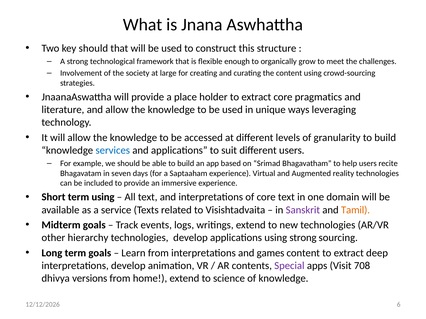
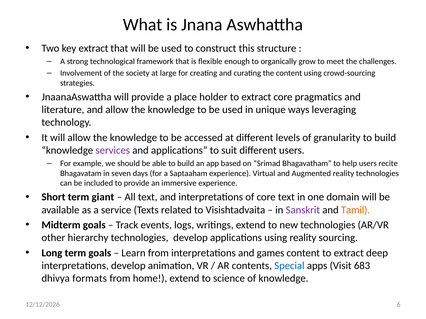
key should: should -> extract
services colour: blue -> purple
term using: using -> giant
using strong: strong -> reality
Special colour: purple -> blue
708: 708 -> 683
versions: versions -> formats
